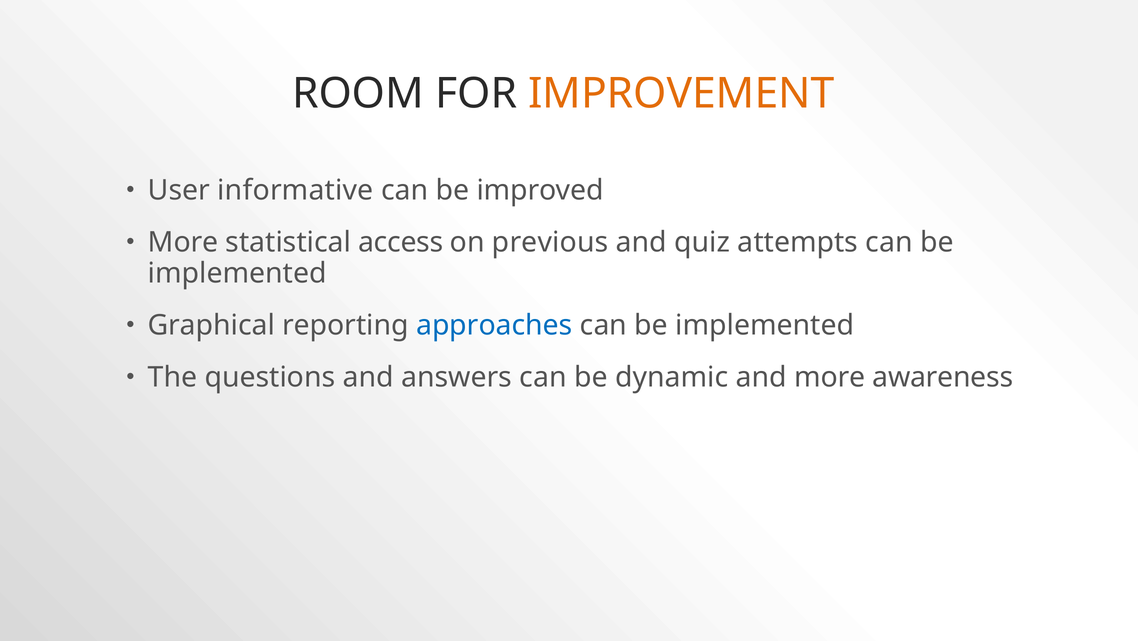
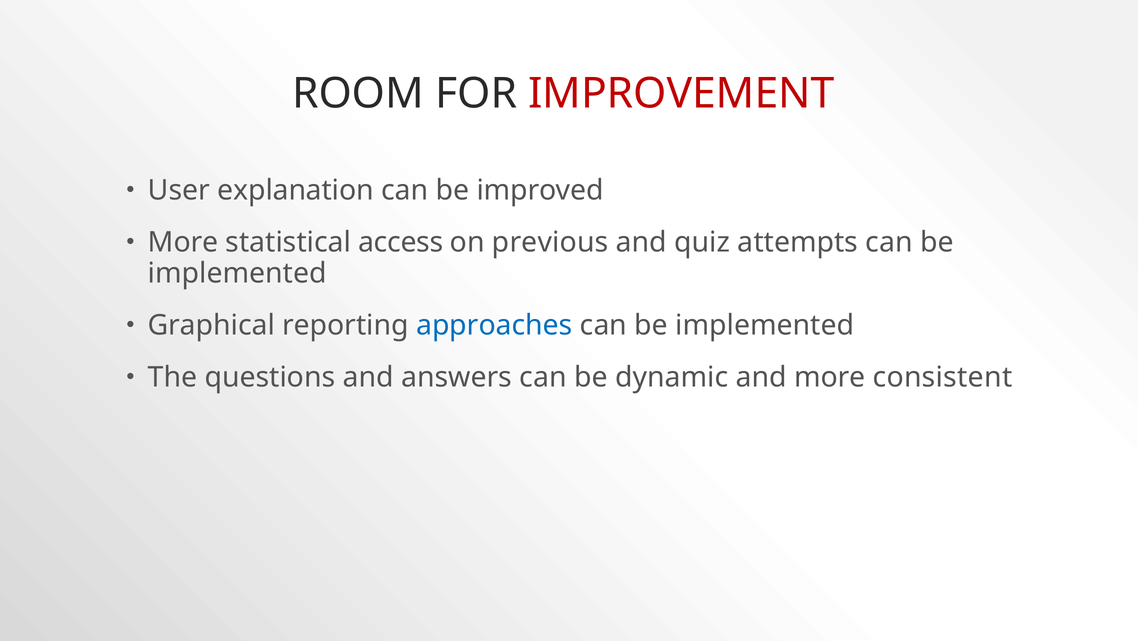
IMPROVEMENT colour: orange -> red
informative: informative -> explanation
awareness: awareness -> consistent
